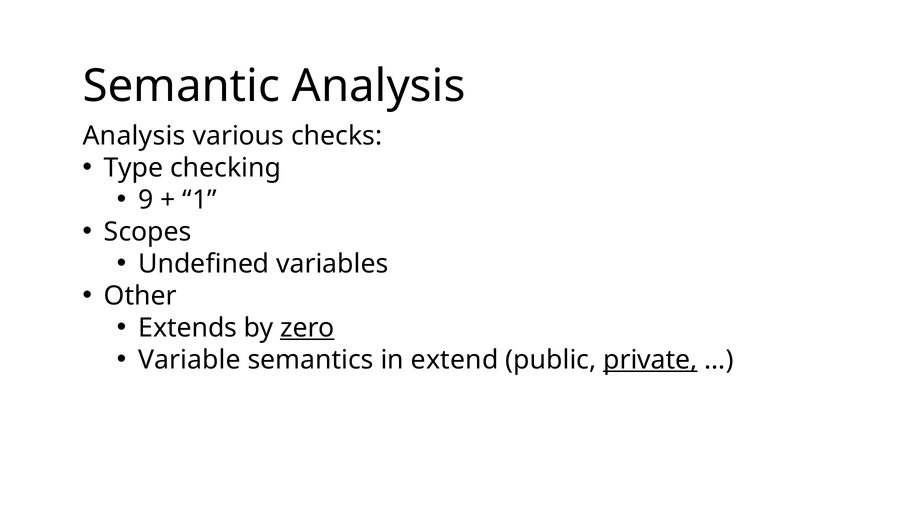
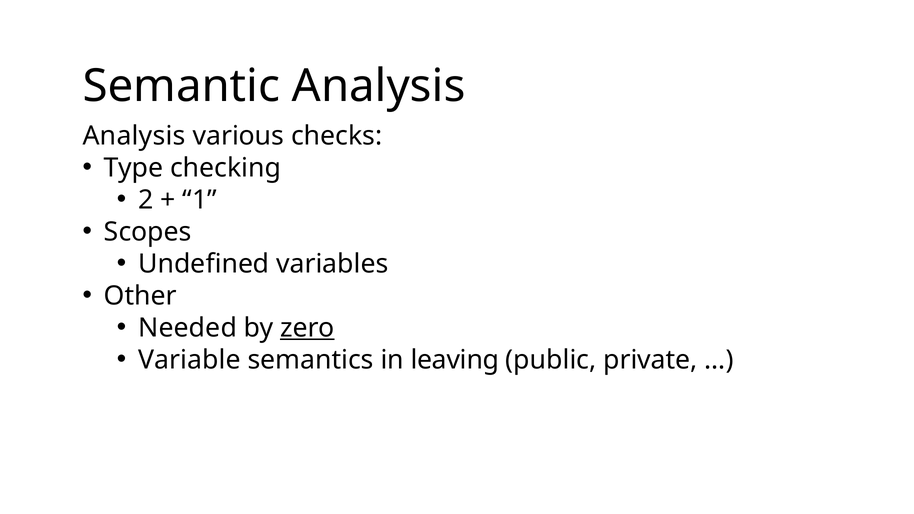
9: 9 -> 2
Extends: Extends -> Needed
extend: extend -> leaving
private underline: present -> none
